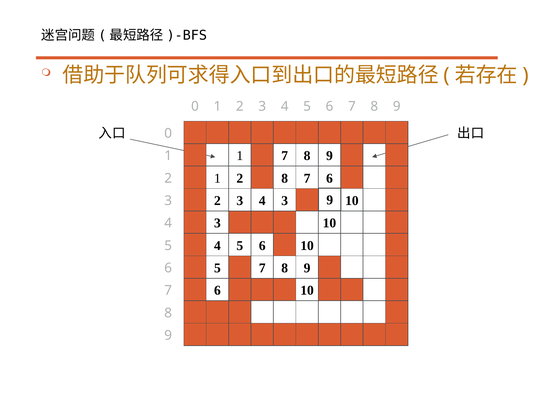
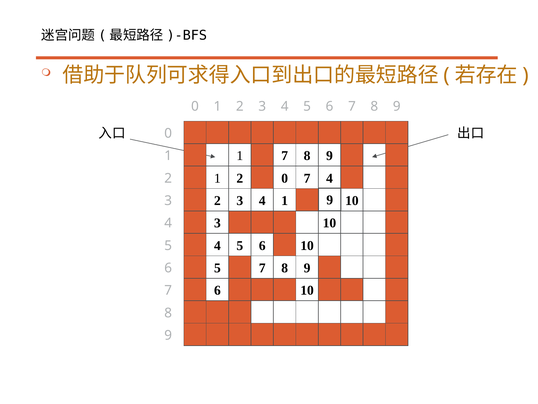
2 8: 8 -> 0
7 6: 6 -> 4
4 3: 3 -> 1
